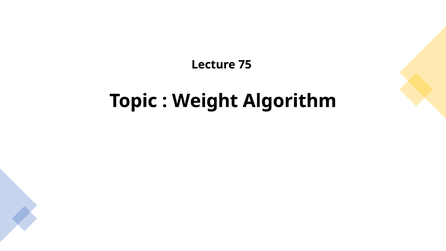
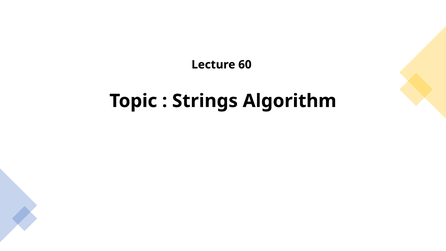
75: 75 -> 60
Weight: Weight -> Strings
